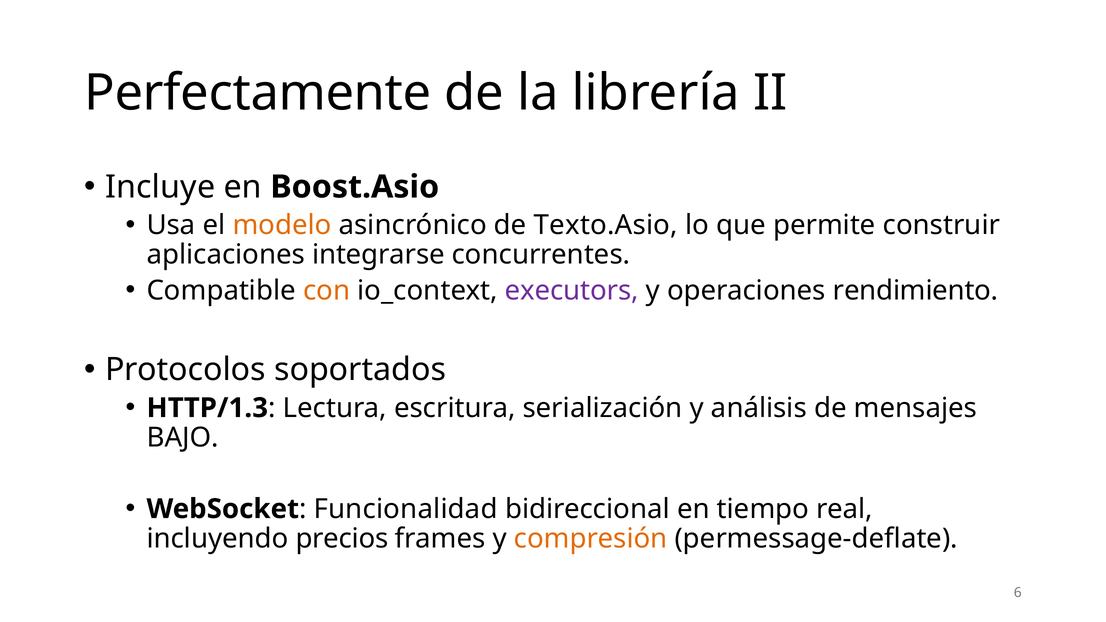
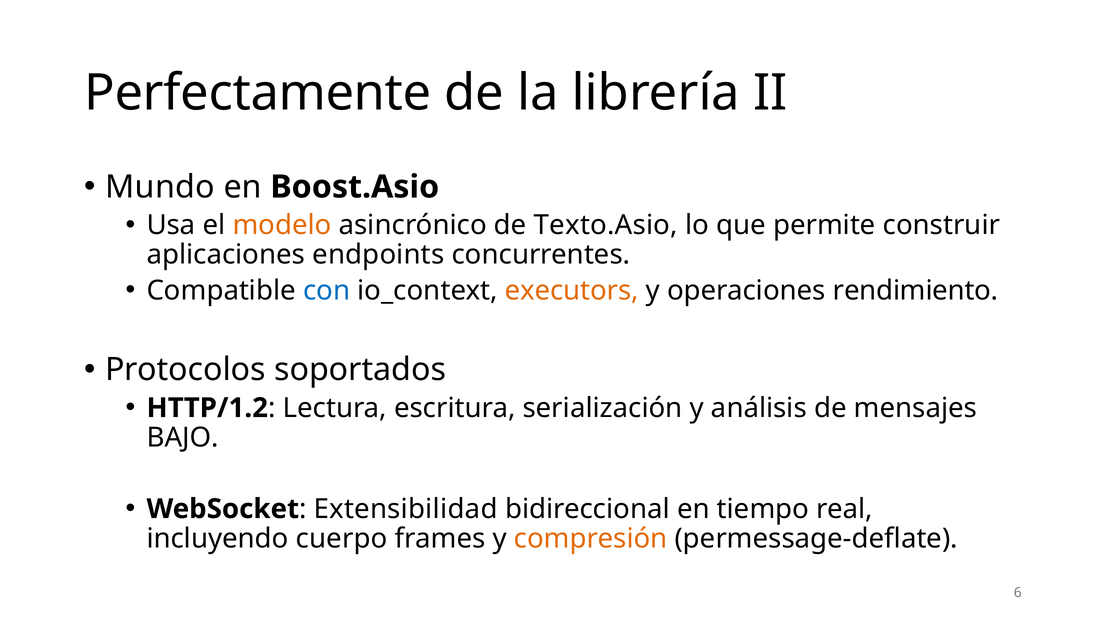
Incluye: Incluye -> Mundo
integrarse: integrarse -> endpoints
con colour: orange -> blue
executors colour: purple -> orange
HTTP/1.3: HTTP/1.3 -> HTTP/1.2
Funcionalidad: Funcionalidad -> Extensibilidad
precios: precios -> cuerpo
